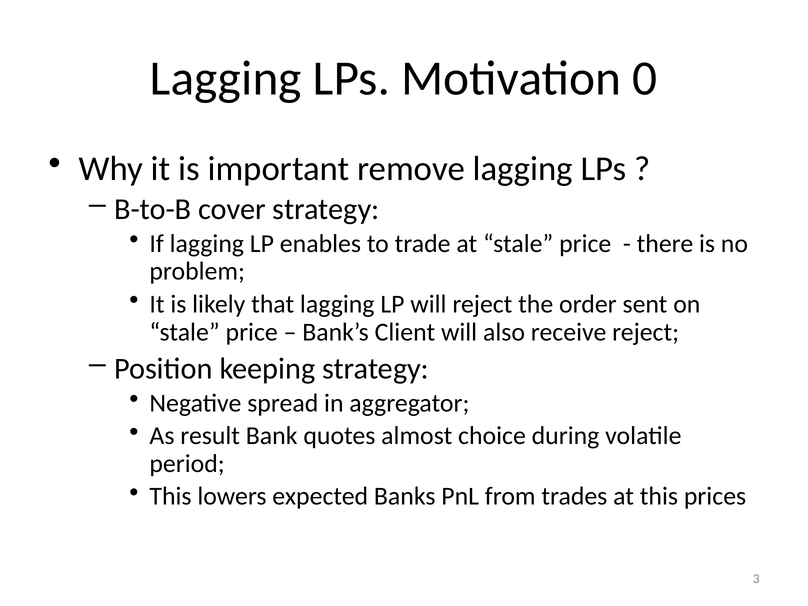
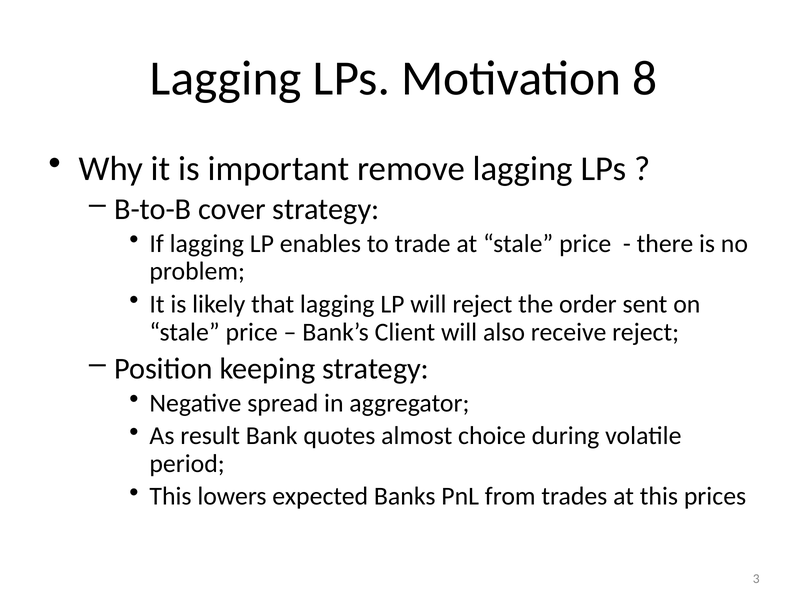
0: 0 -> 8
